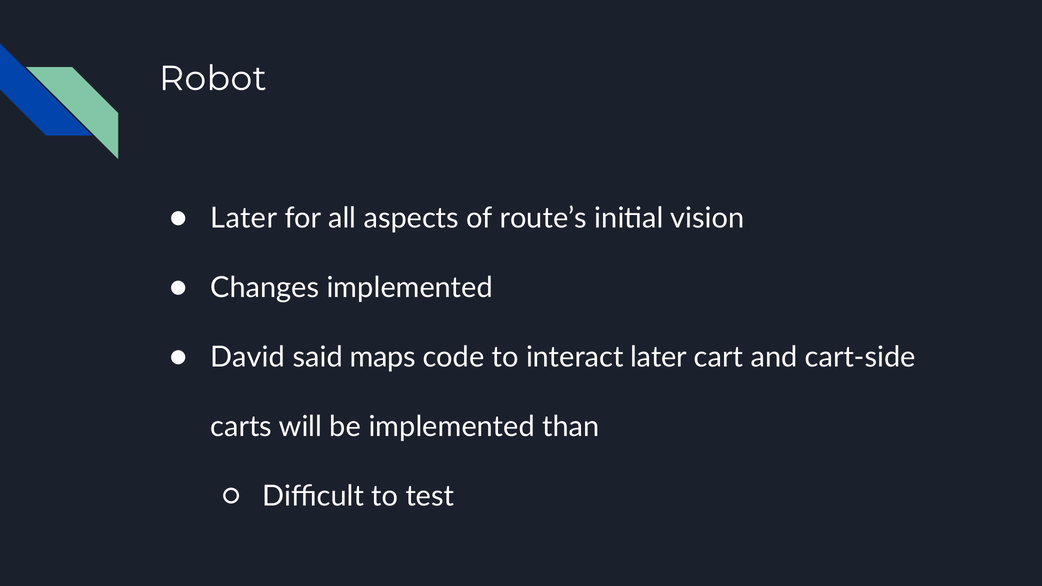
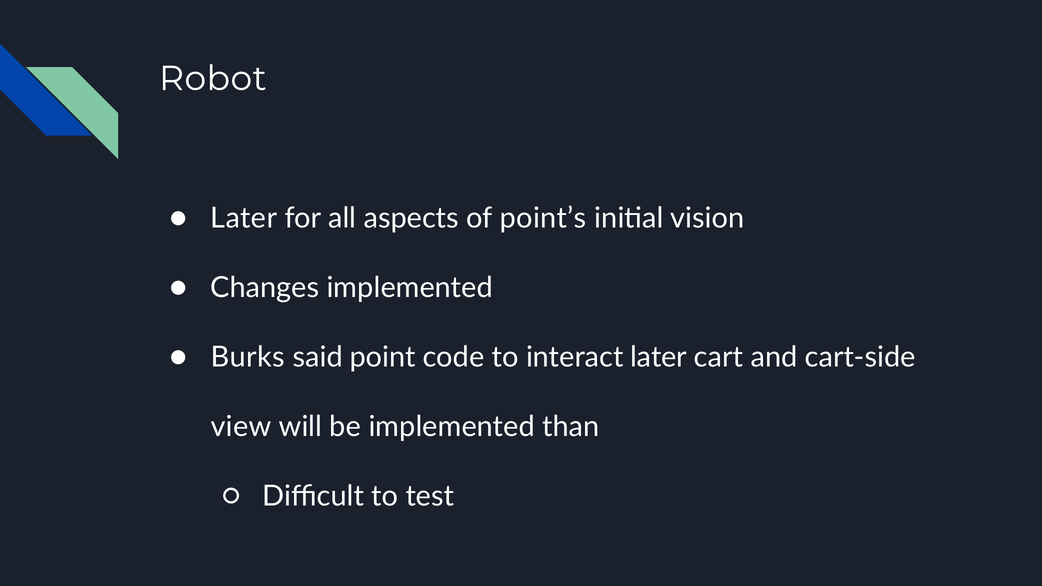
route’s: route’s -> point’s
David: David -> Burks
maps: maps -> point
carts: carts -> view
